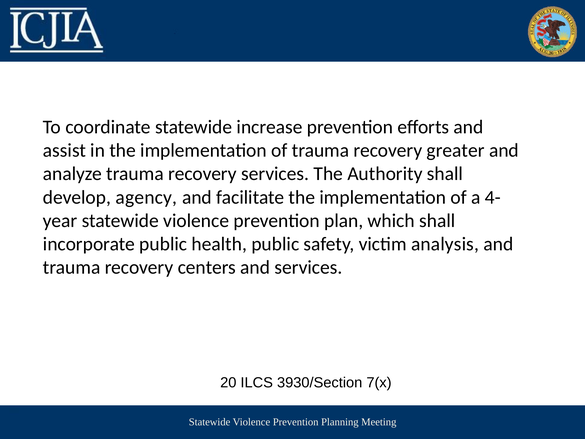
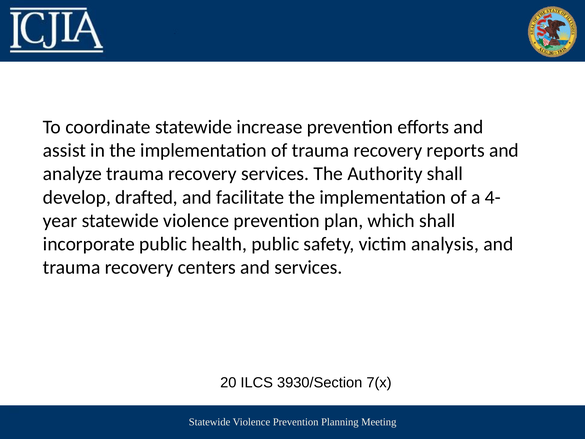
greater: greater -> reports
agency: agency -> drafted
